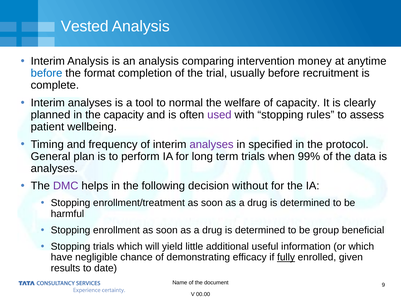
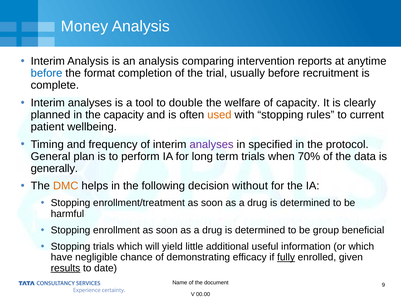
Vested: Vested -> Money
money: money -> reports
normal: normal -> double
used colour: purple -> orange
assess: assess -> current
99%: 99% -> 70%
analyses at (54, 169): analyses -> generally
DMC colour: purple -> orange
results underline: none -> present
